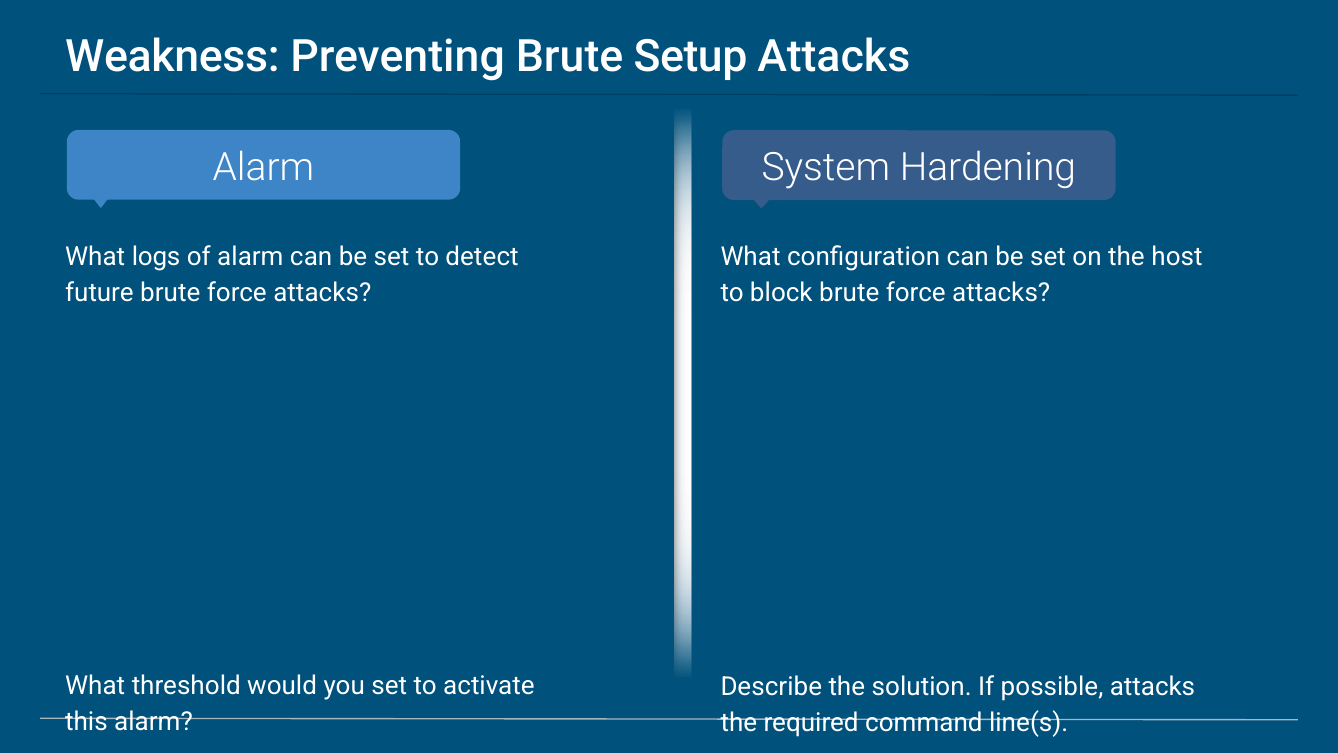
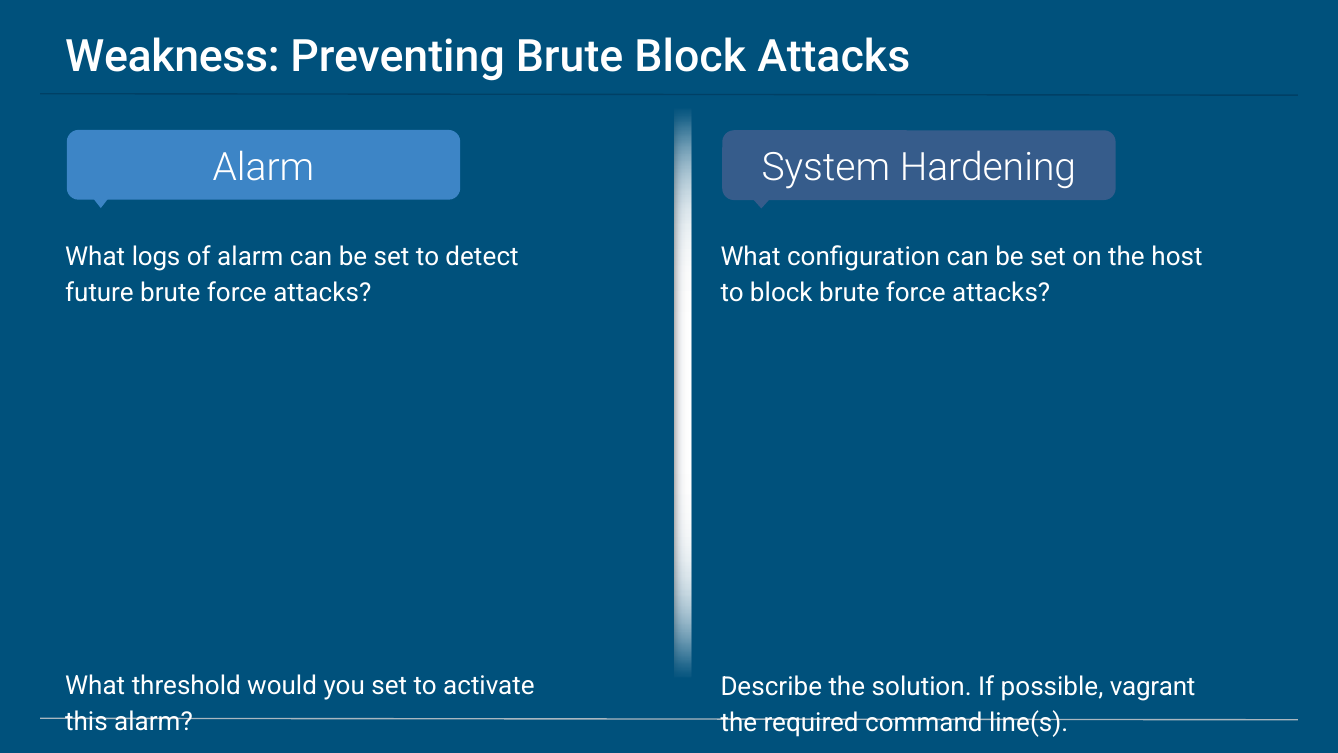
Brute Setup: Setup -> Block
possible attacks: attacks -> vagrant
